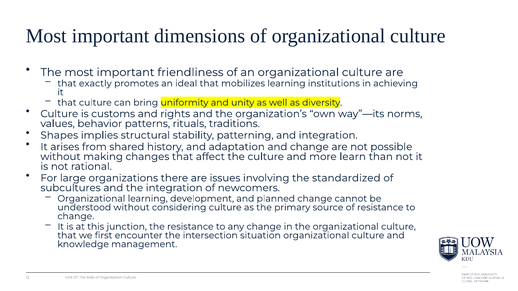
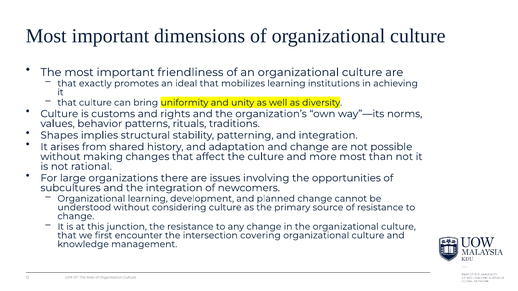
more learn: learn -> most
standardized: standardized -> opportunities
situation: situation -> covering
